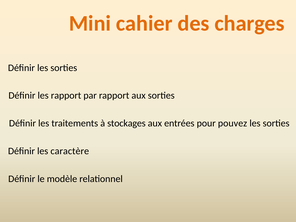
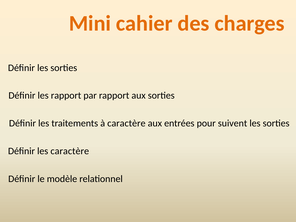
à stockages: stockages -> caractère
pouvez: pouvez -> suivent
